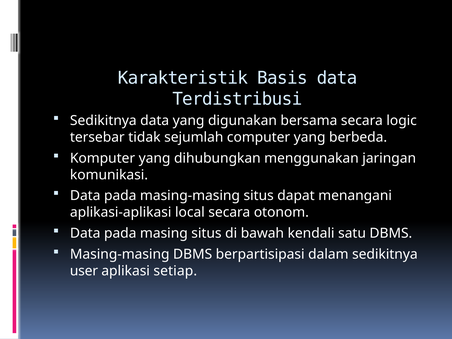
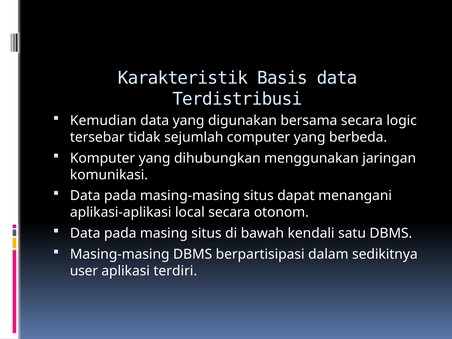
Sedikitnya at (103, 121): Sedikitnya -> Kemudian
setiap: setiap -> terdiri
